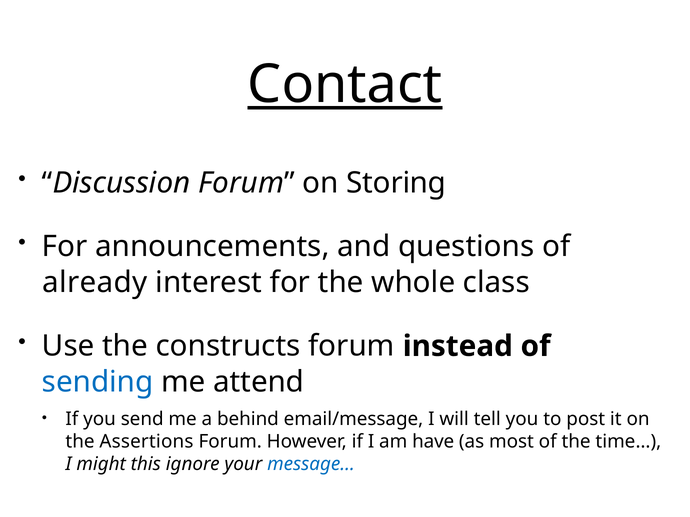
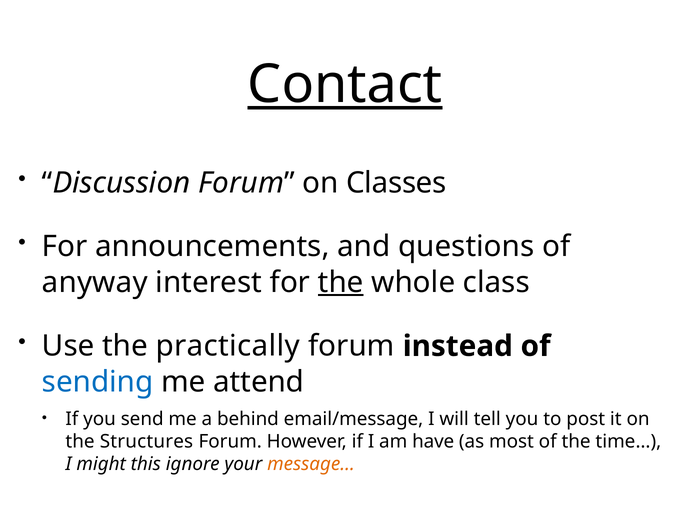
Storing: Storing -> Classes
already: already -> anyway
the at (341, 283) underline: none -> present
constructs: constructs -> practically
Assertions: Assertions -> Structures
message… colour: blue -> orange
